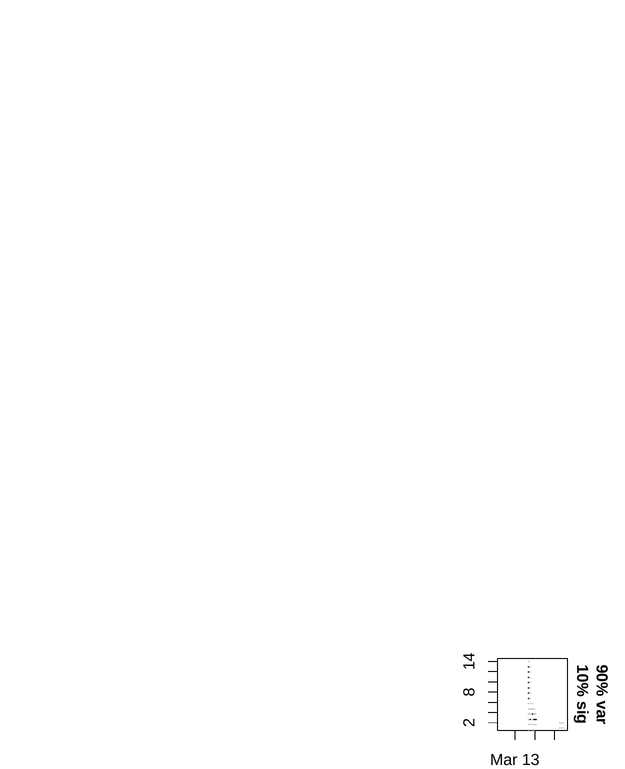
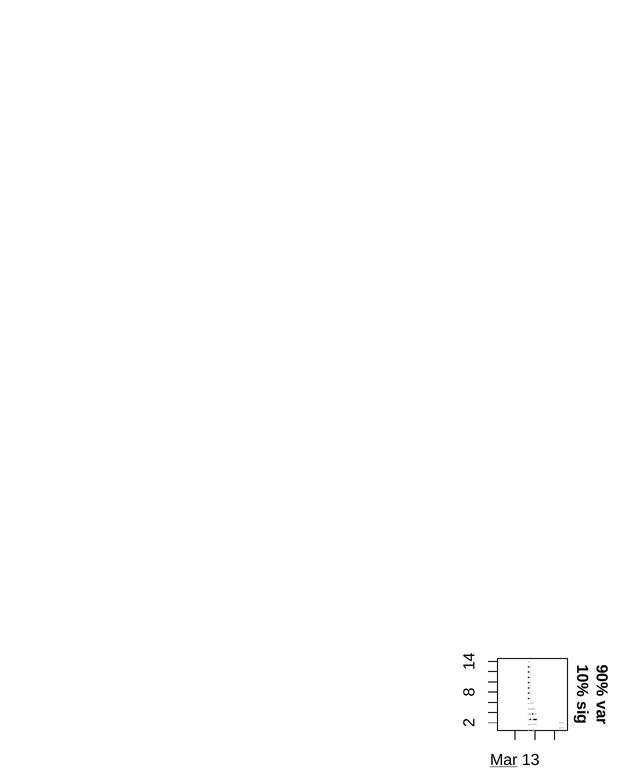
Mar underline: none -> present
